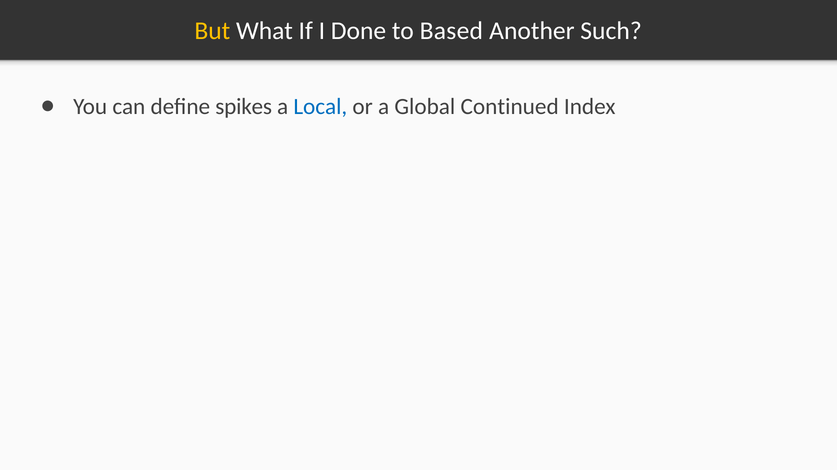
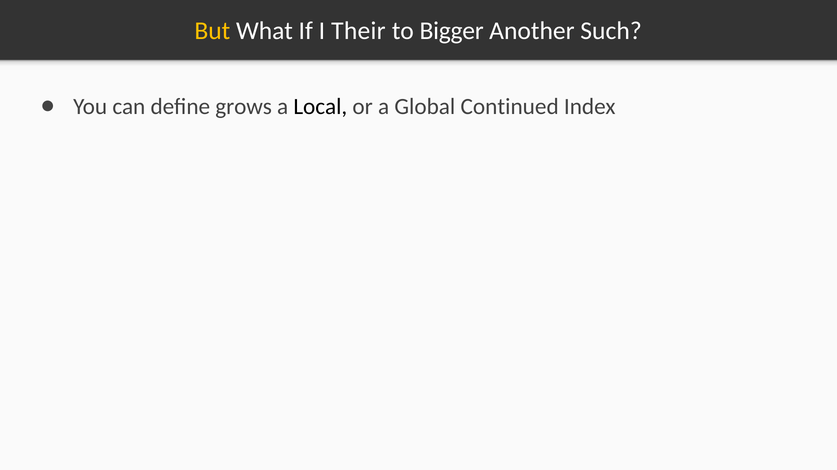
Done: Done -> Their
Based: Based -> Bigger
spikes: spikes -> grows
Local colour: blue -> black
